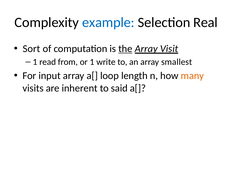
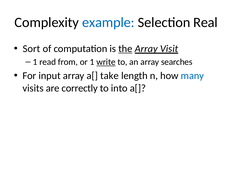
write underline: none -> present
smallest: smallest -> searches
loop: loop -> take
many colour: orange -> blue
inherent: inherent -> correctly
said: said -> into
